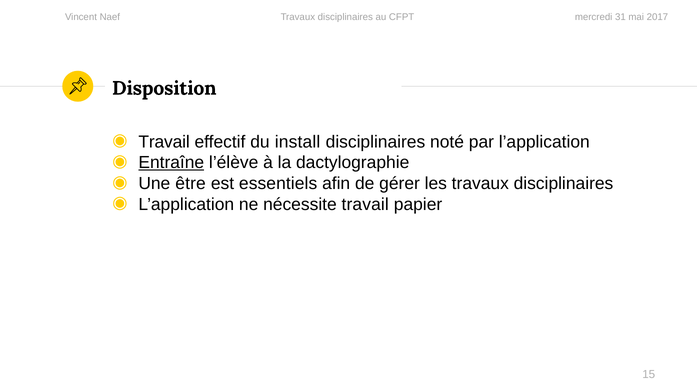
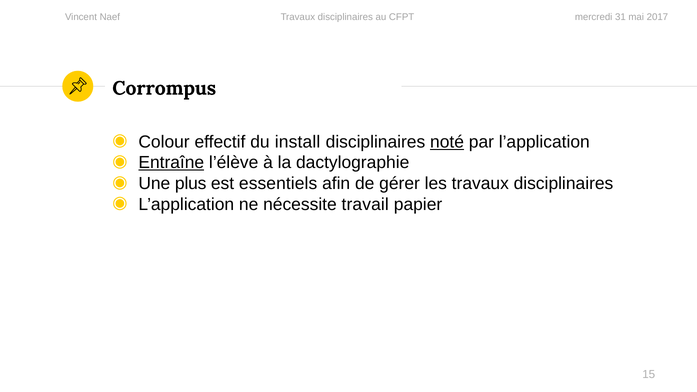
Disposition: Disposition -> Corrompus
Travail at (164, 142): Travail -> Colour
noté underline: none -> present
être: être -> plus
